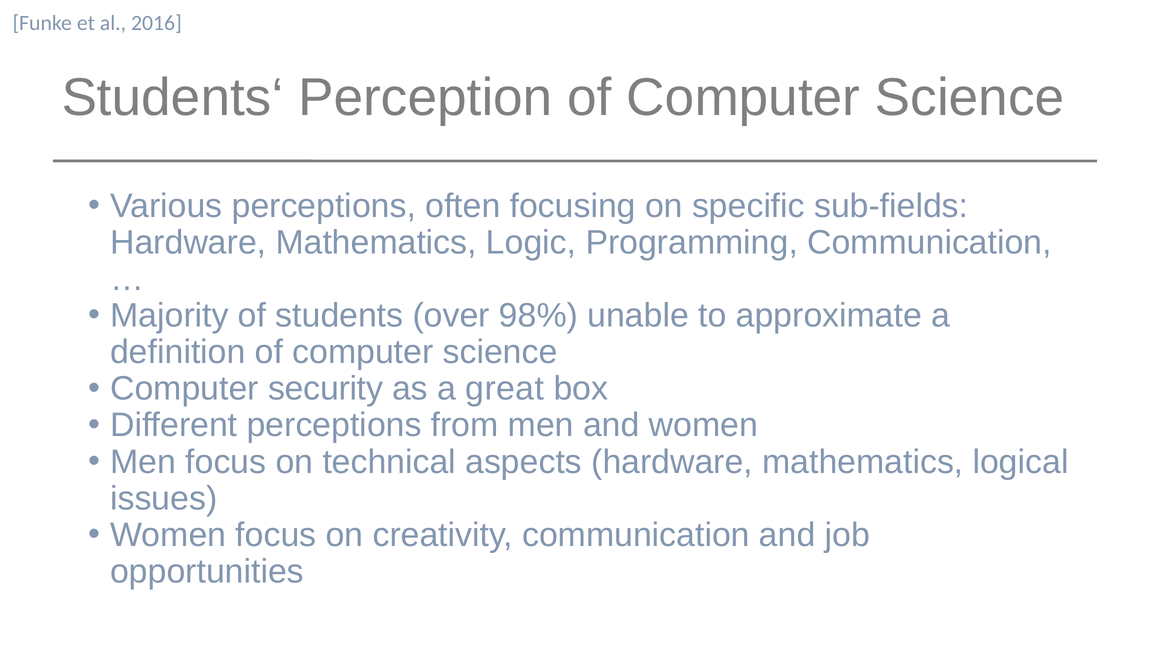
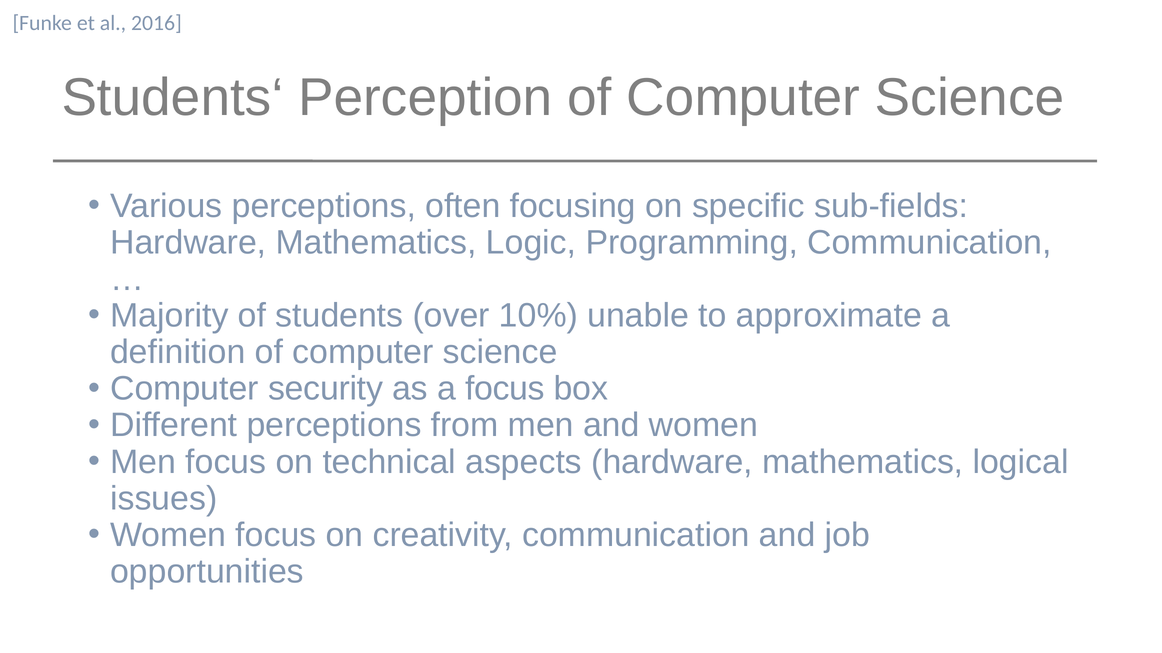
98%: 98% -> 10%
a great: great -> focus
